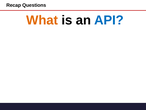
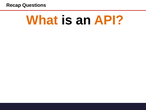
API colour: blue -> orange
